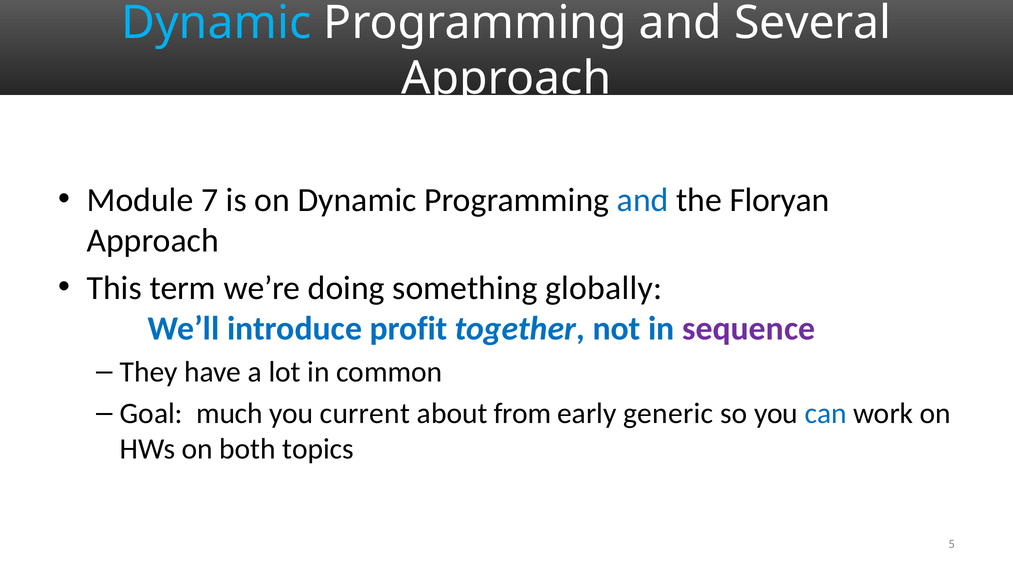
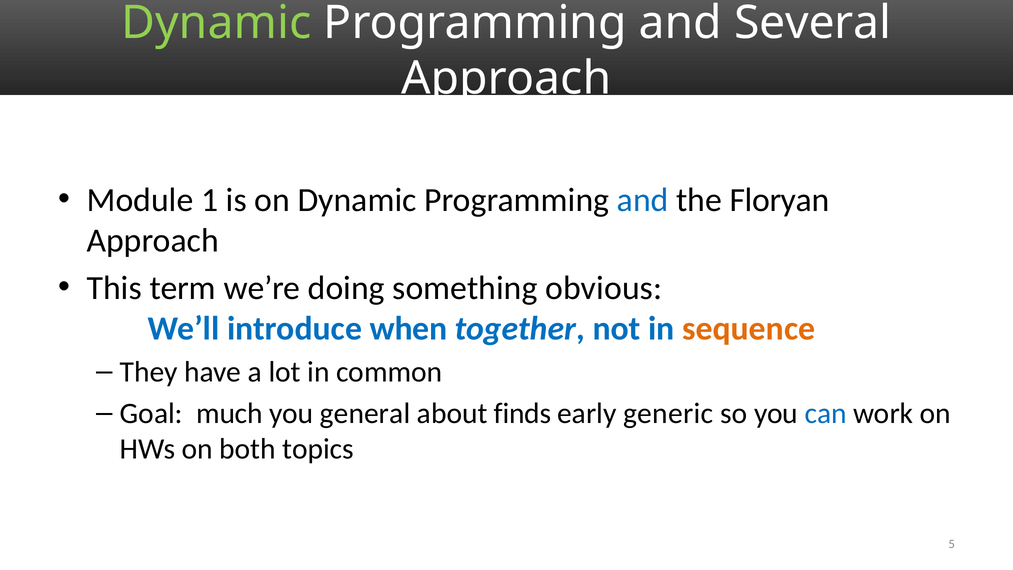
Dynamic at (216, 23) colour: light blue -> light green
7: 7 -> 1
globally: globally -> obvious
profit: profit -> when
sequence colour: purple -> orange
current: current -> general
from: from -> finds
